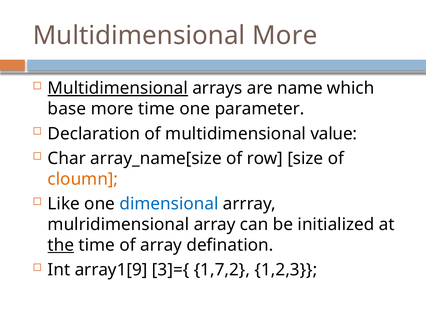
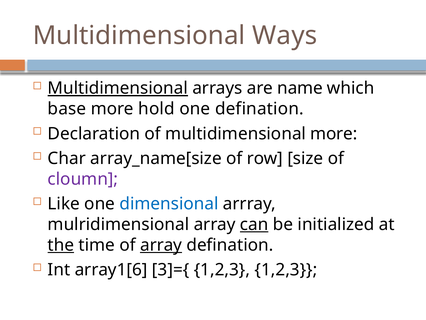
Multidimensional More: More -> Ways
more time: time -> hold
one parameter: parameter -> defination
multidimensional value: value -> more
cloumn colour: orange -> purple
can underline: none -> present
array at (161, 245) underline: none -> present
array1[9: array1[9 -> array1[6
3]={ 1,7,2: 1,7,2 -> 1,2,3
